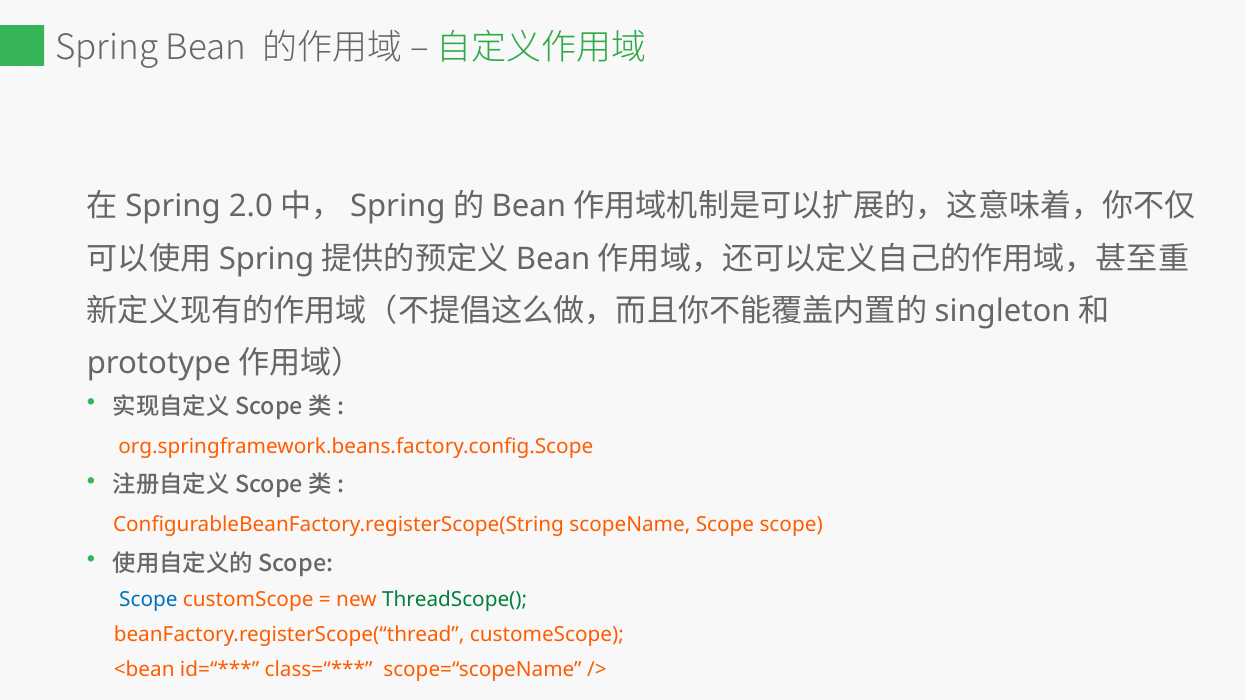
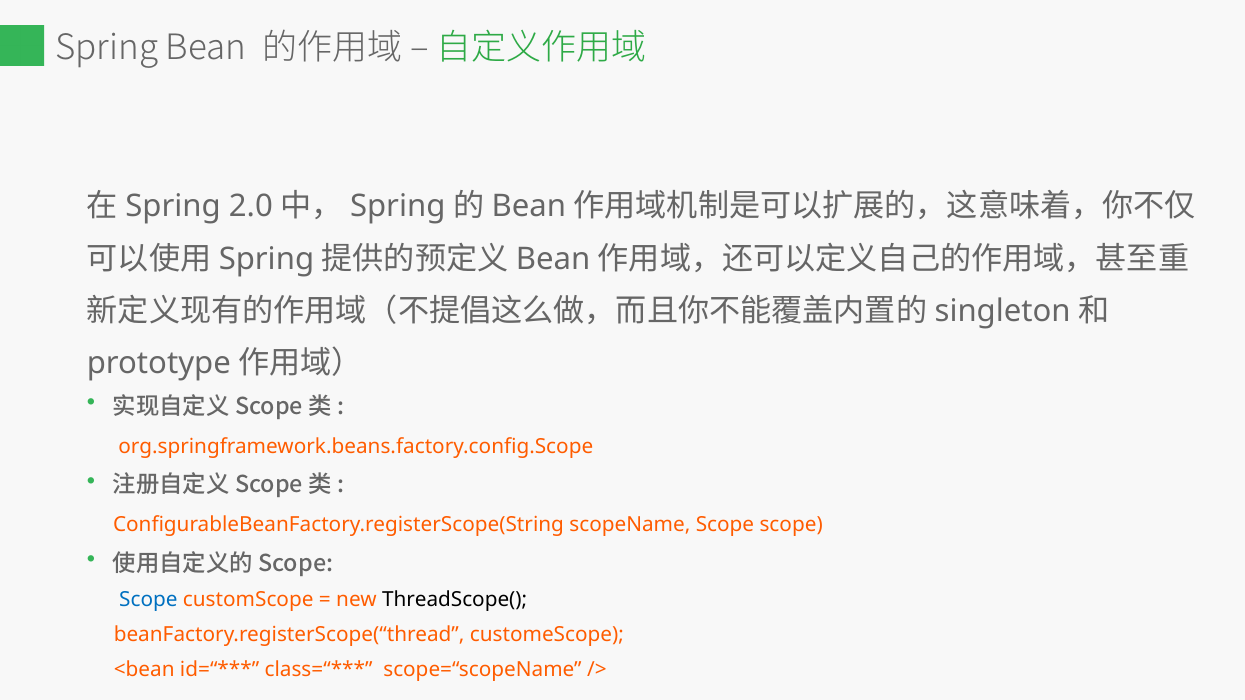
ThreadScope( colour: green -> black
